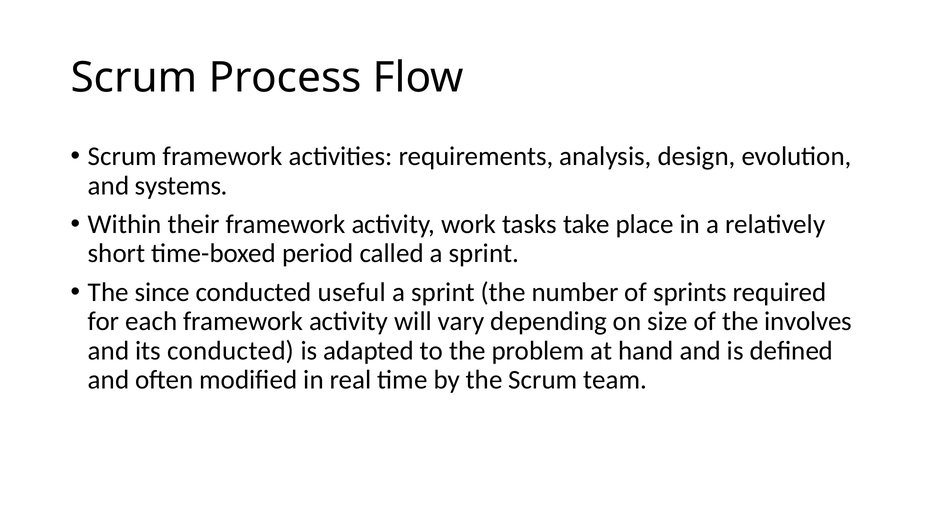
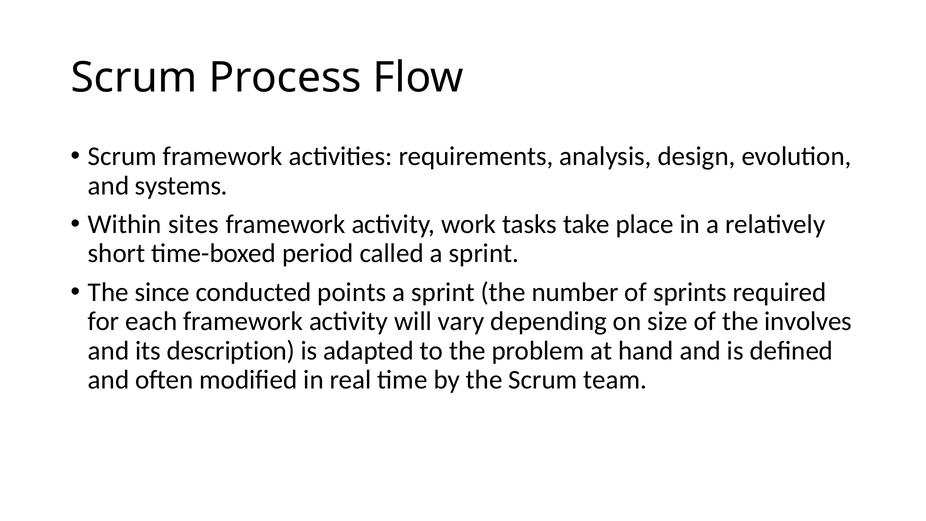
their: their -> sites
useful: useful -> points
its conducted: conducted -> description
